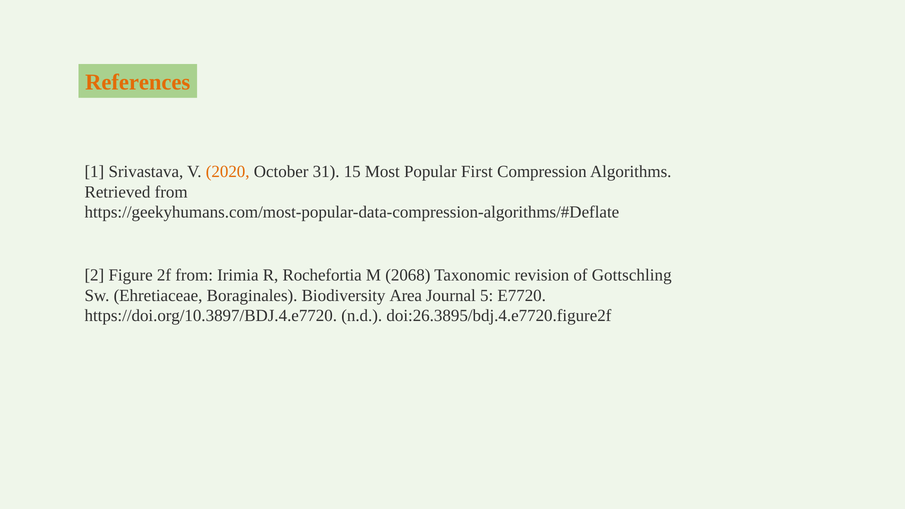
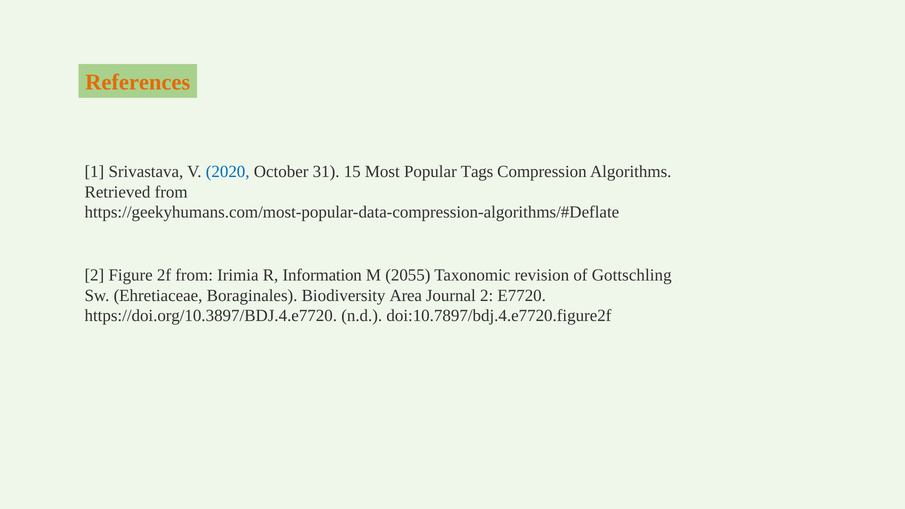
2020 colour: orange -> blue
First: First -> Tags
Rochefortia: Rochefortia -> Information
2068: 2068 -> 2055
Journal 5: 5 -> 2
doi:26.3895/bdj.4.e7720.figure2f: doi:26.3895/bdj.4.e7720.figure2f -> doi:10.7897/bdj.4.e7720.figure2f
